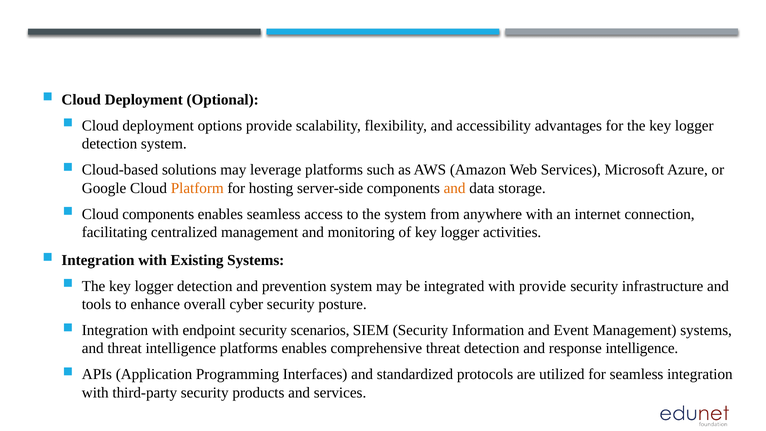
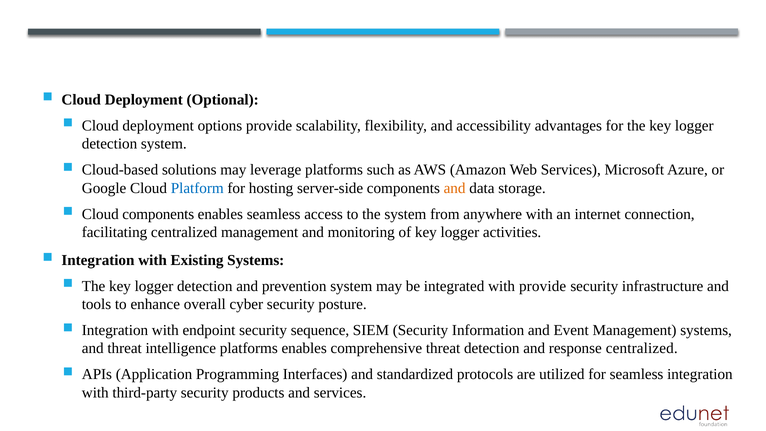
Platform colour: orange -> blue
scenarios: scenarios -> sequence
response intelligence: intelligence -> centralized
